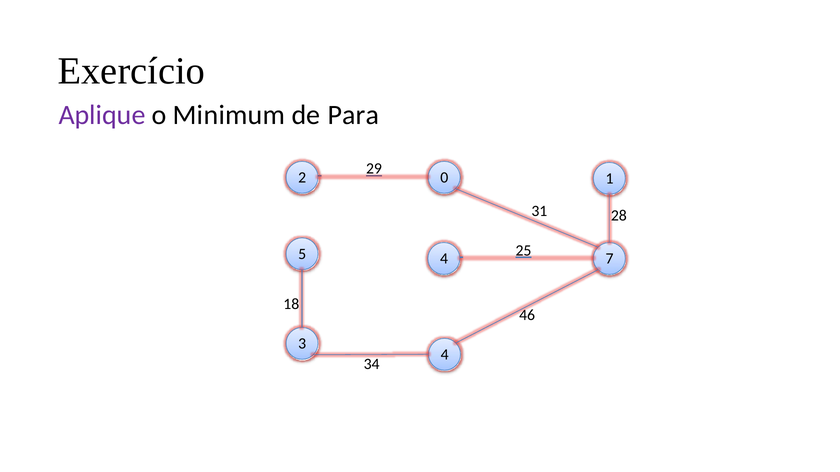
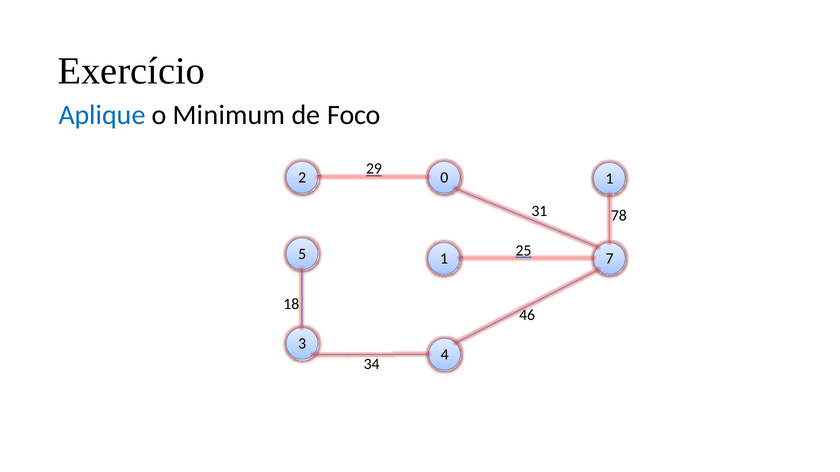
Aplique colour: purple -> blue
Para: Para -> Foco
28: 28 -> 78
5 4: 4 -> 1
